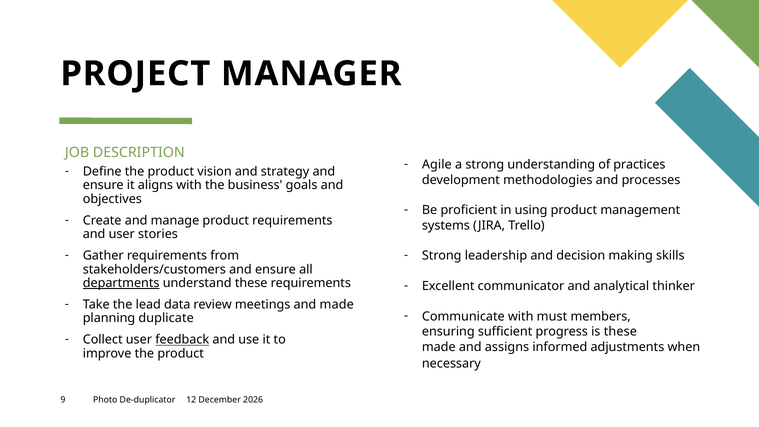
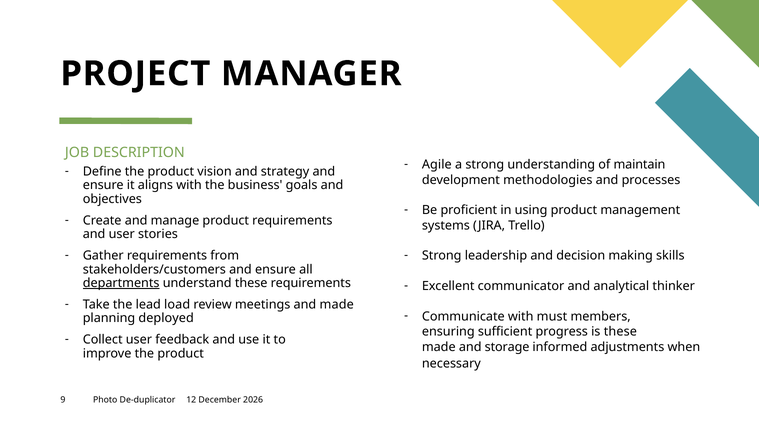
practices: practices -> maintain
data: data -> load
duplicate: duplicate -> deployed
feedback underline: present -> none
assigns: assigns -> storage
